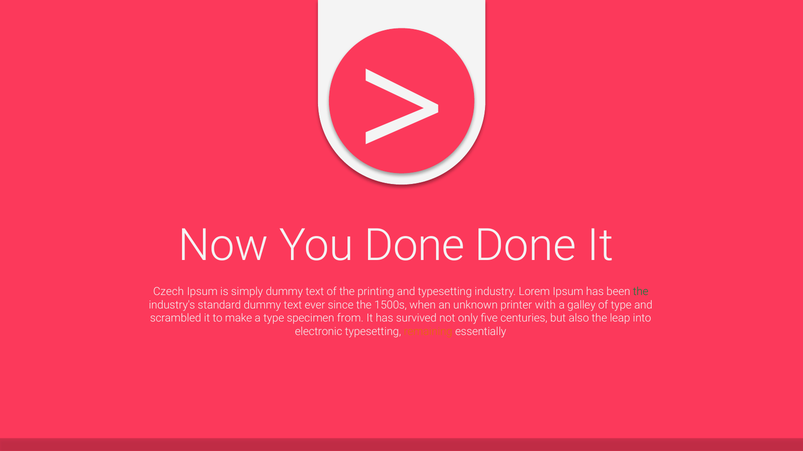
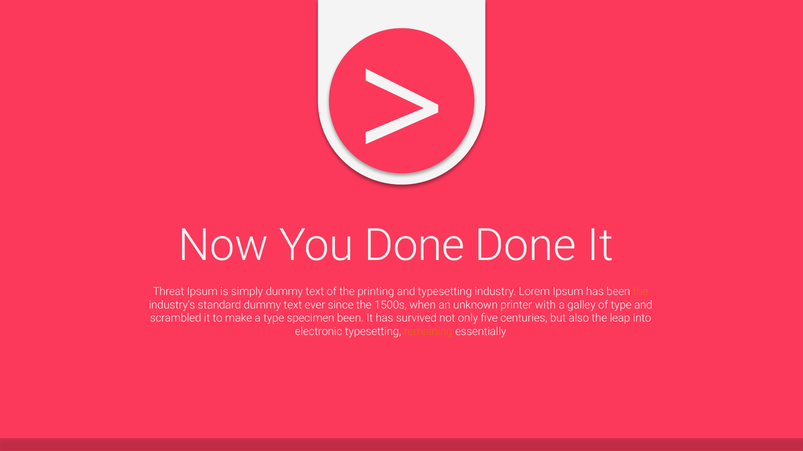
Czech: Czech -> Threat
the at (641, 292) colour: green -> orange
specimen from: from -> been
